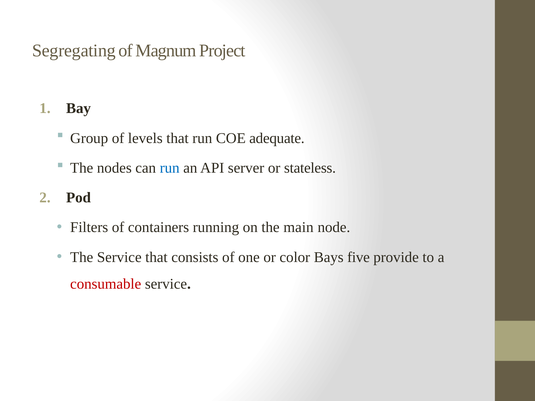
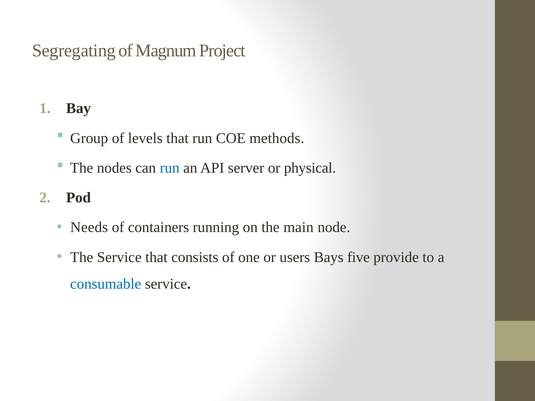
adequate: adequate -> methods
stateless: stateless -> physical
Filters: Filters -> Needs
color: color -> users
consumable colour: red -> blue
